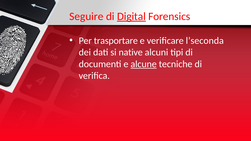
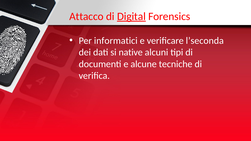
Seguire: Seguire -> Attacco
trasportare: trasportare -> informatici
alcune underline: present -> none
